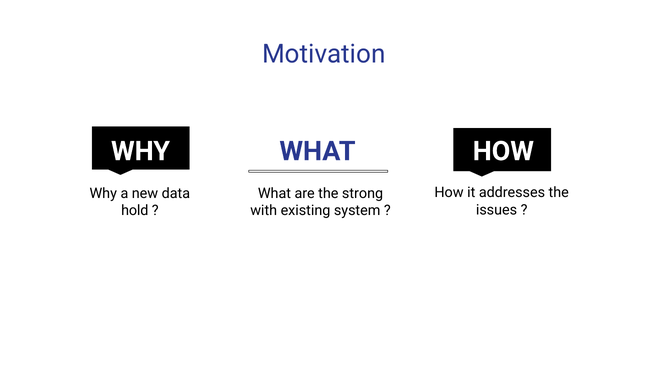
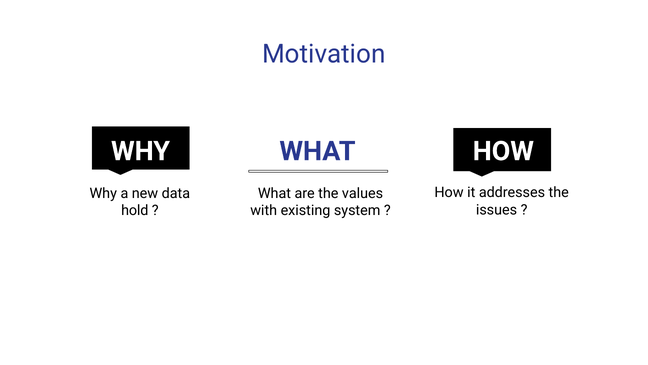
strong: strong -> values
